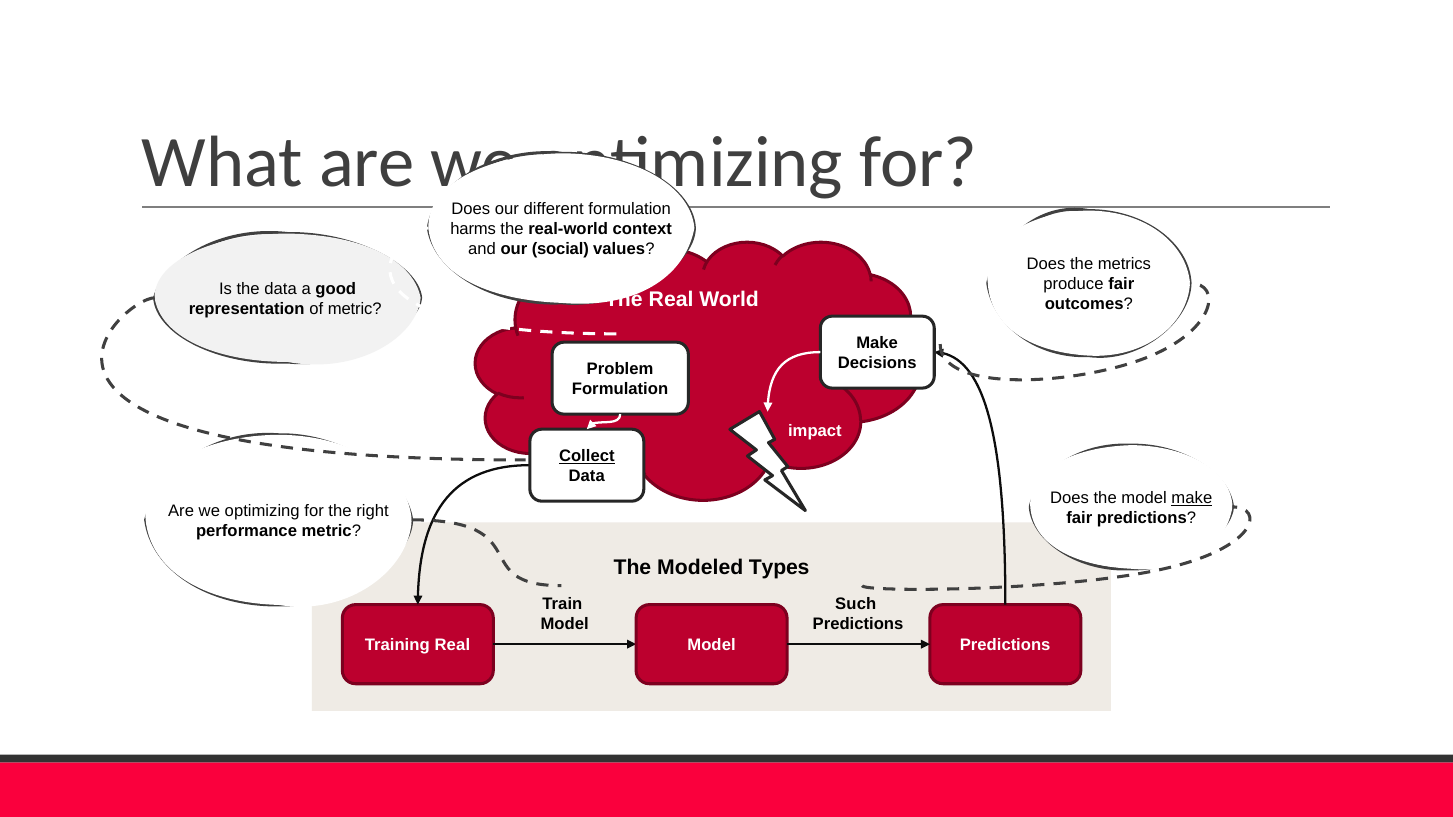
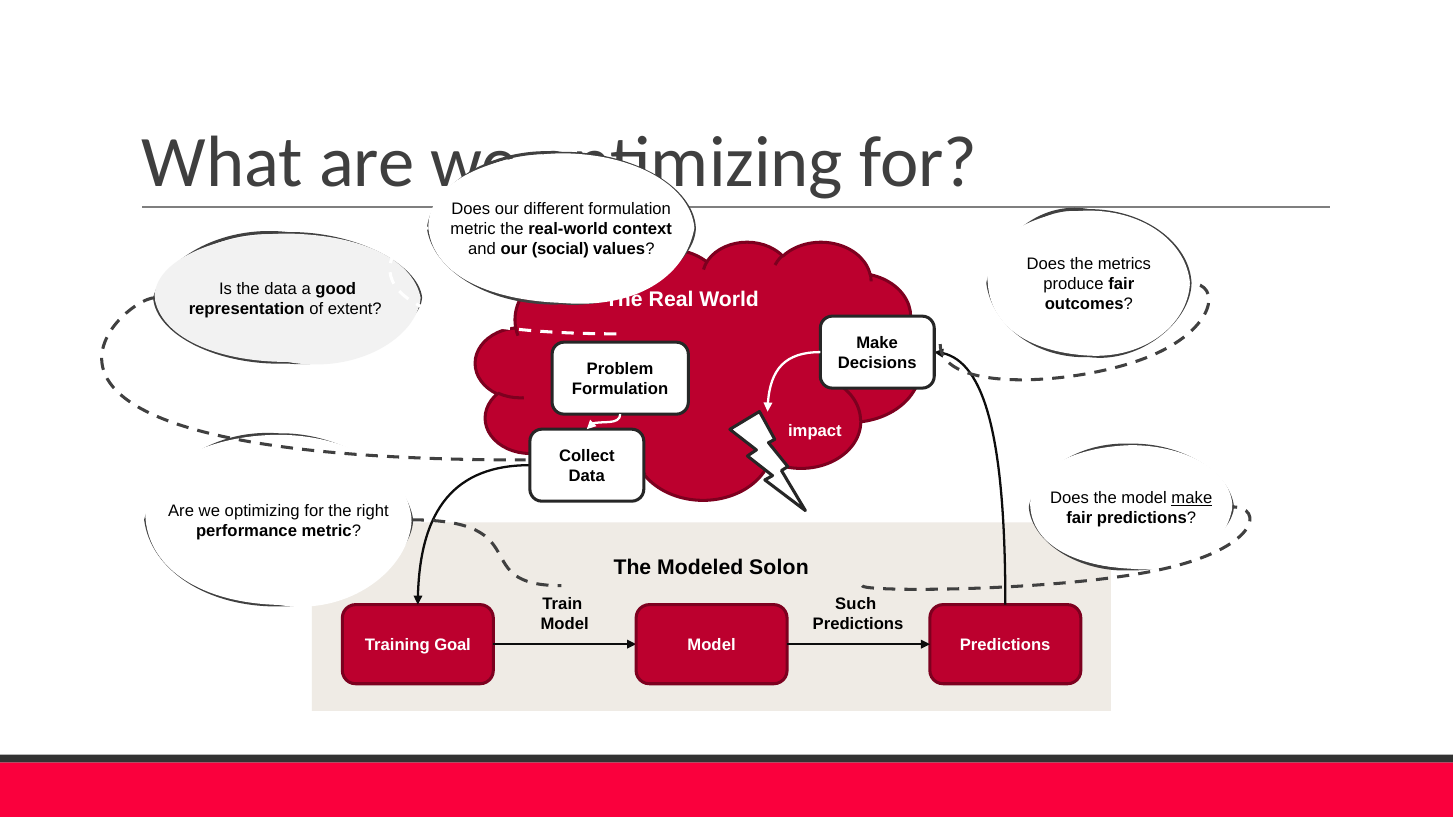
harms at (473, 229): harms -> metric
of metric: metric -> extent
Collect underline: present -> none
Types: Types -> Solon
Training Real: Real -> Goal
